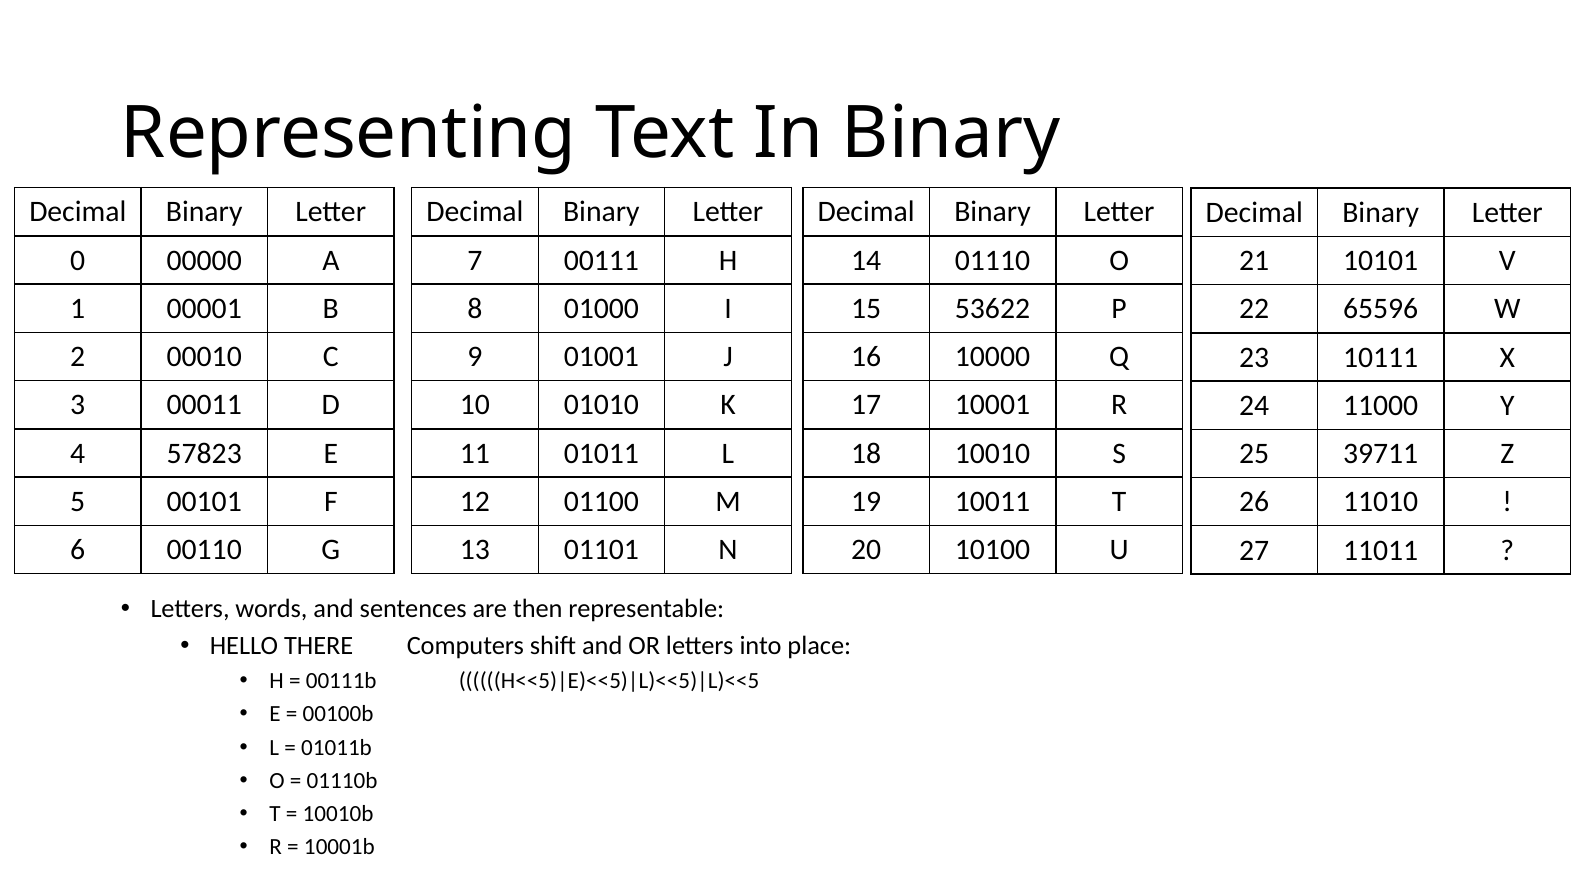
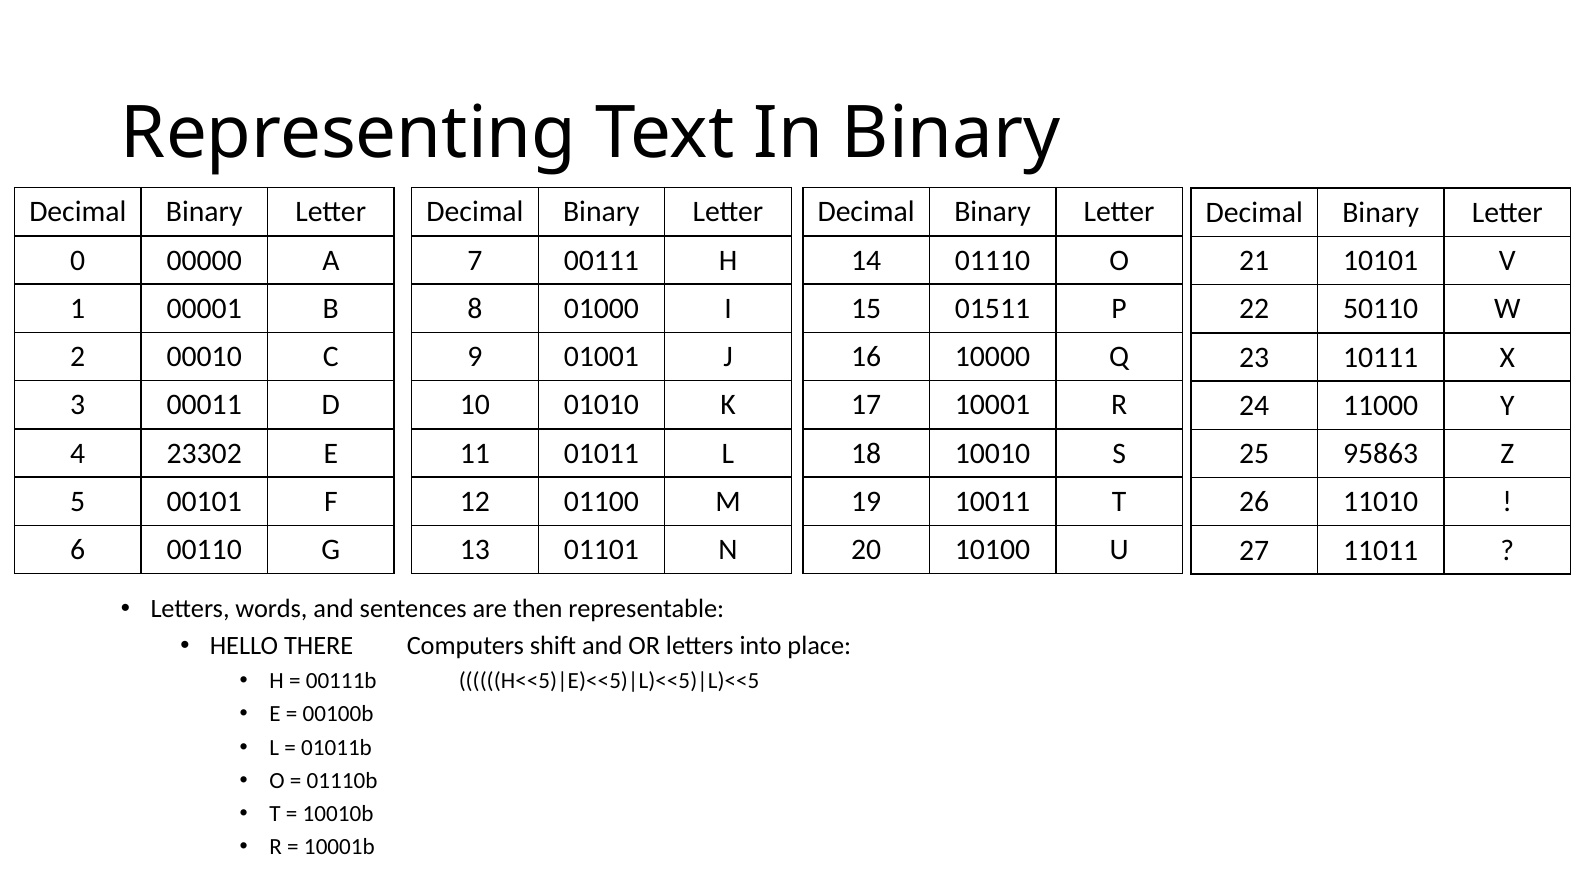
53622: 53622 -> 01511
65596: 65596 -> 50110
57823: 57823 -> 23302
39711: 39711 -> 95863
